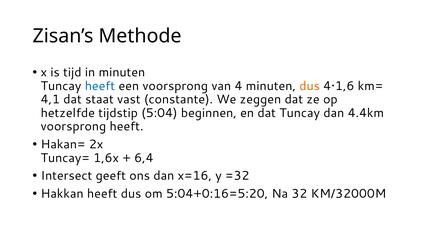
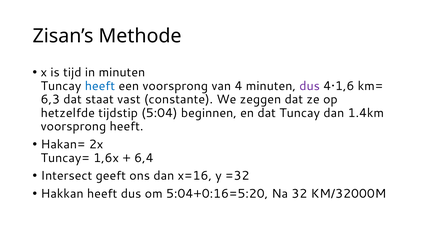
dus at (310, 86) colour: orange -> purple
4,1: 4,1 -> 6,3
4.4km: 4.4km -> 1.4km
